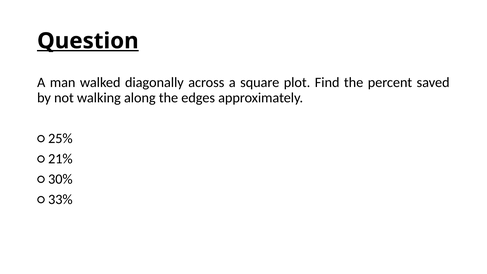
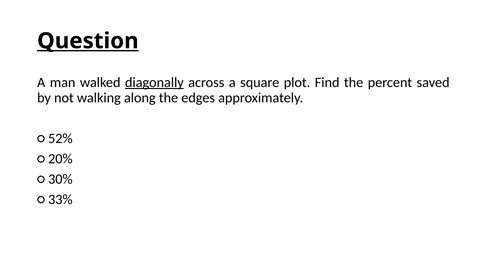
diagonally underline: none -> present
25%: 25% -> 52%
21%: 21% -> 20%
